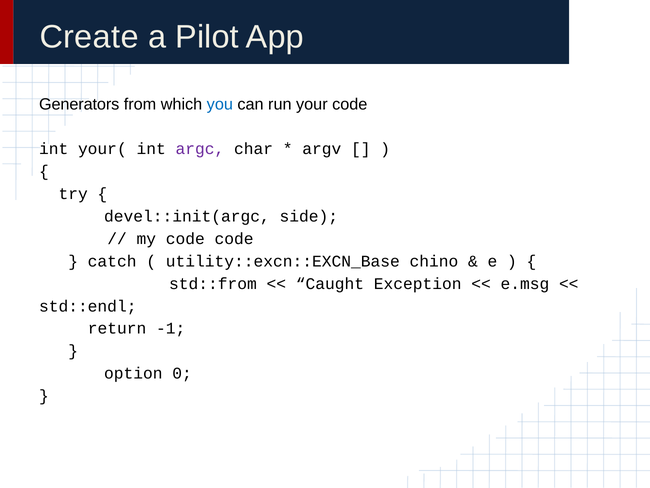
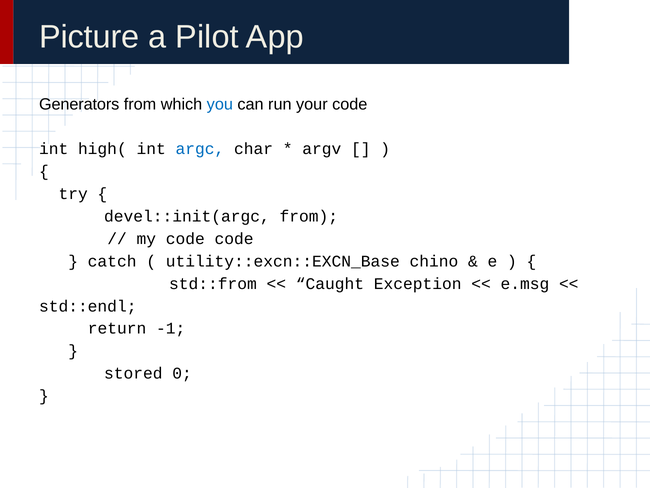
Create: Create -> Picture
your(: your( -> high(
argc colour: purple -> blue
devel::init(argc side: side -> from
option: option -> stored
